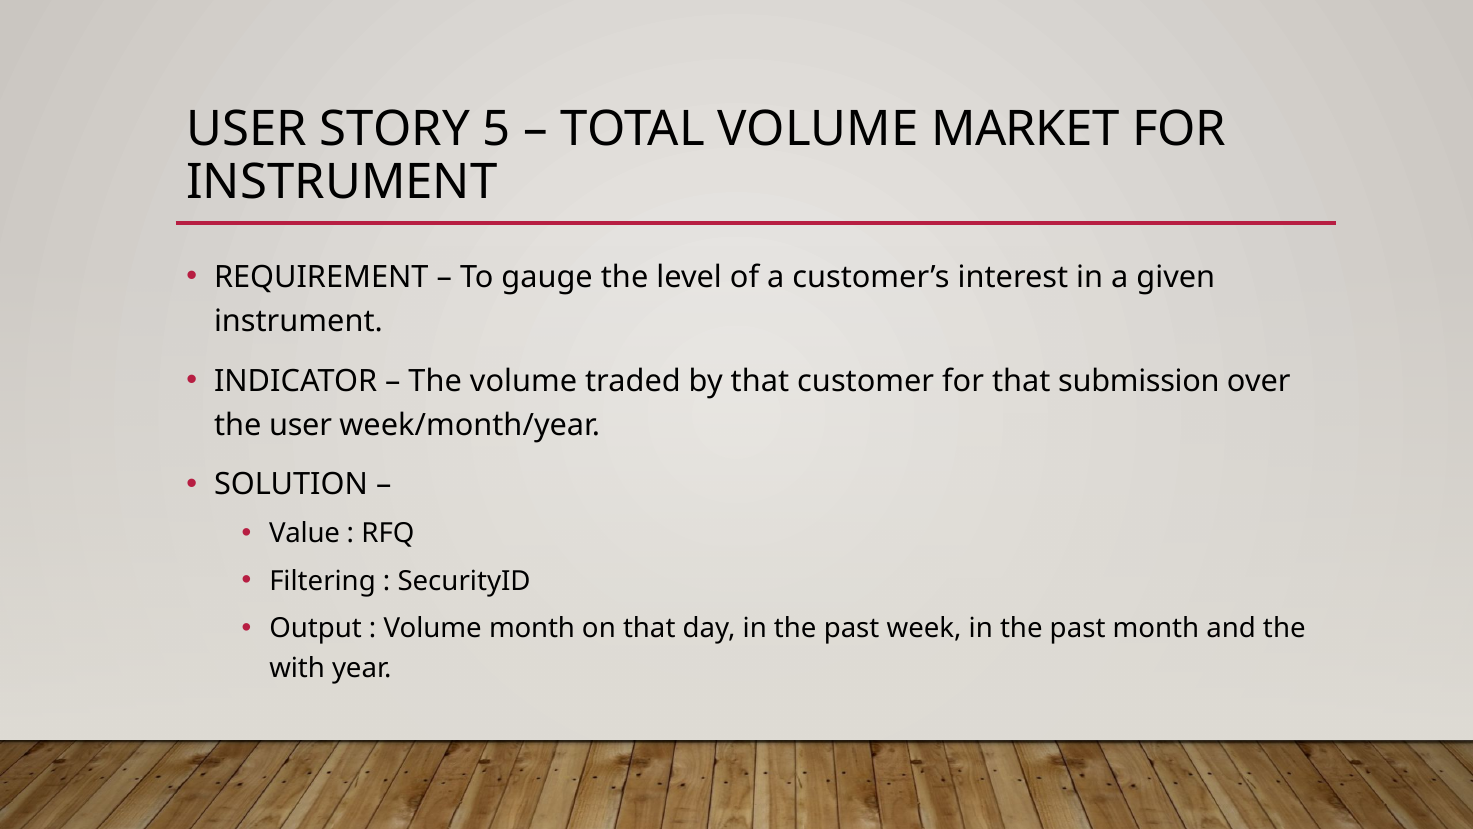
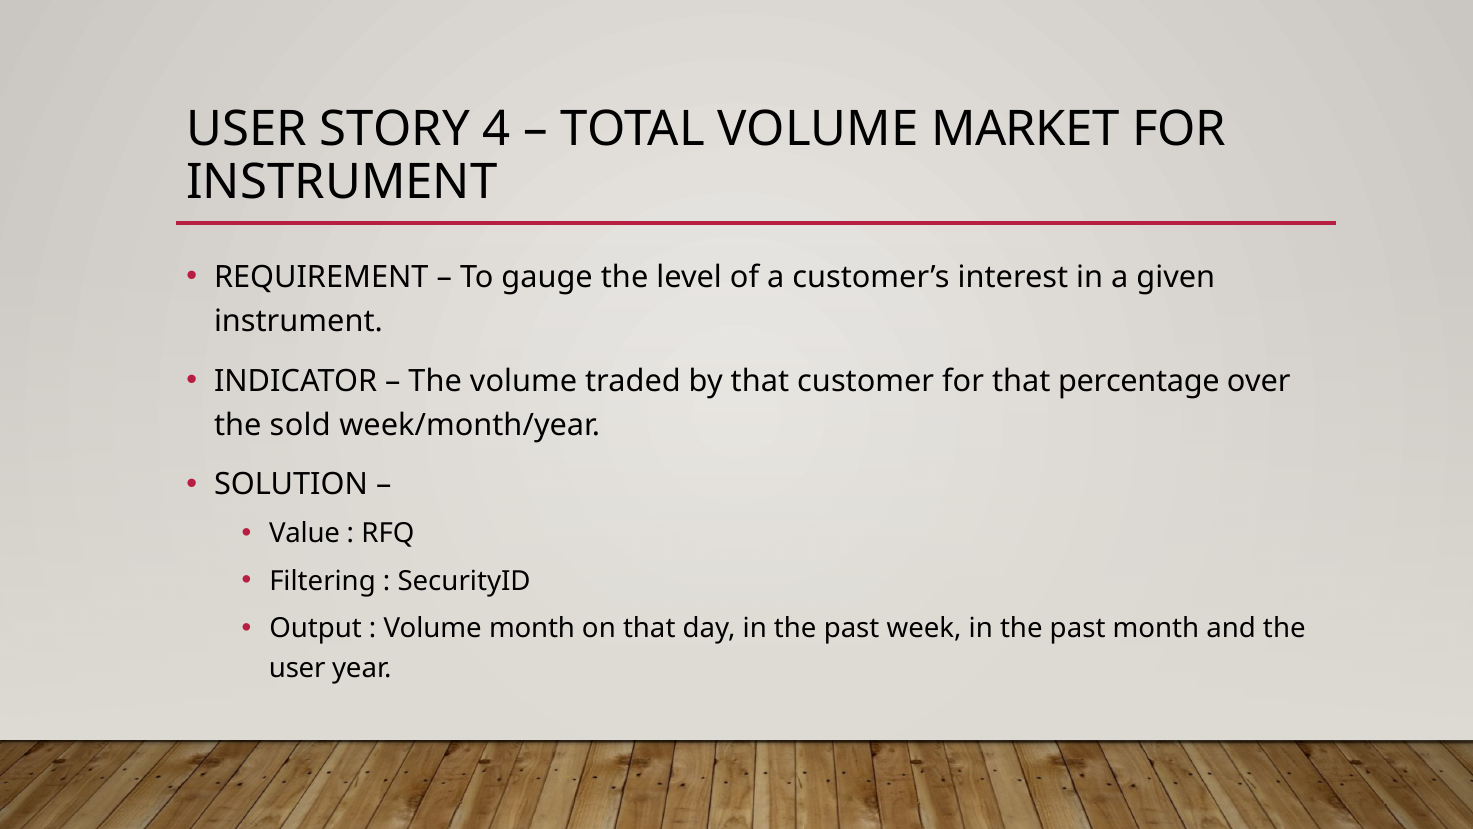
5: 5 -> 4
submission: submission -> percentage
the user: user -> sold
with at (297, 668): with -> user
